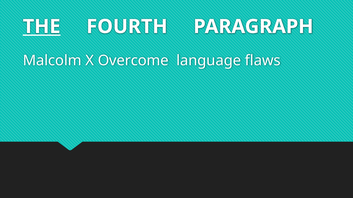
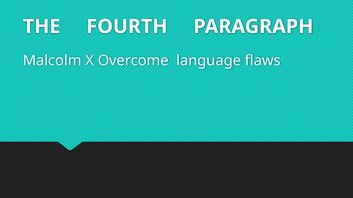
THE underline: present -> none
